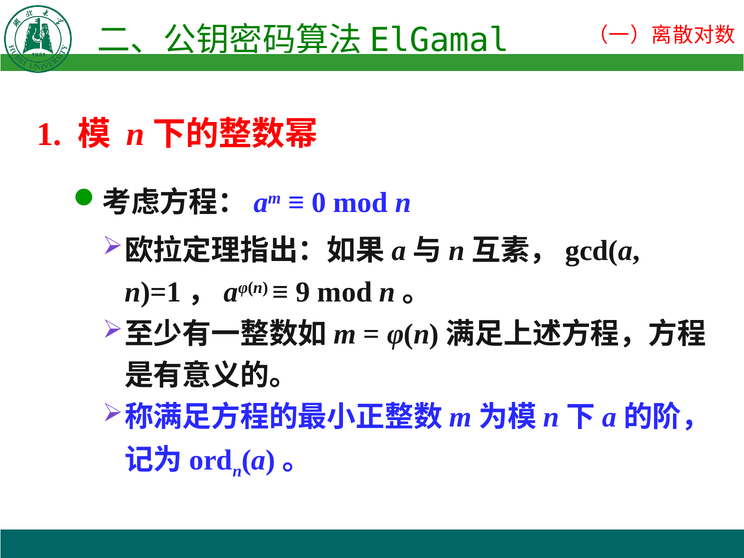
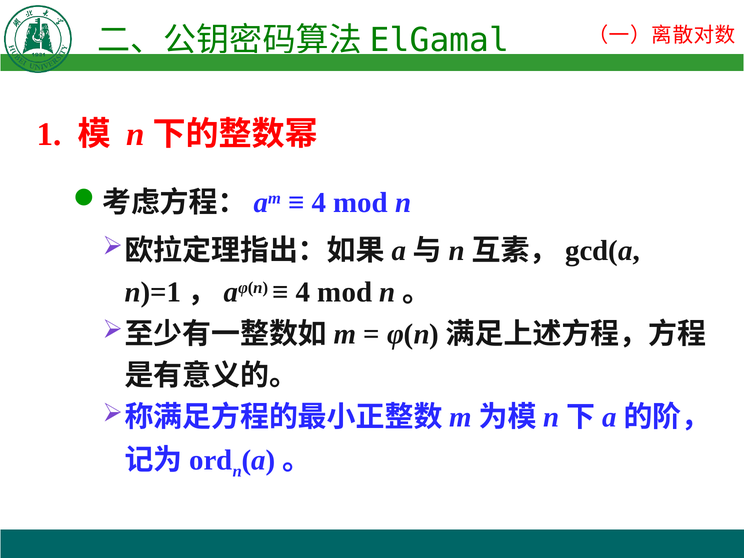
0 at (319, 203): 0 -> 4
9 at (303, 292): 9 -> 4
